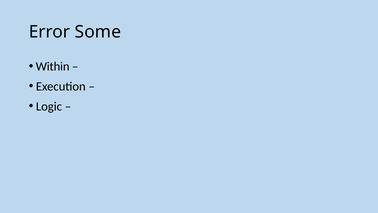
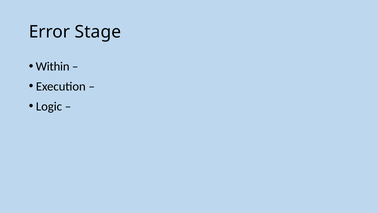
Some: Some -> Stage
